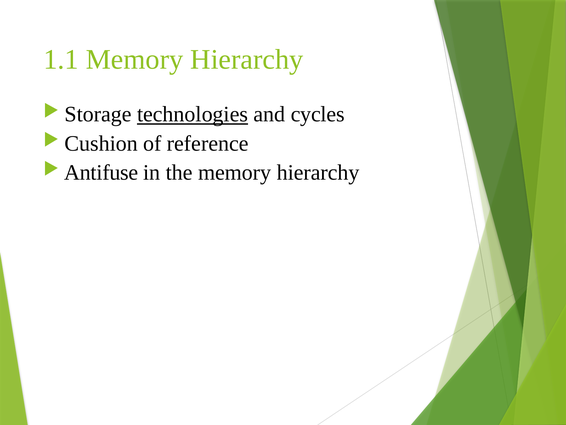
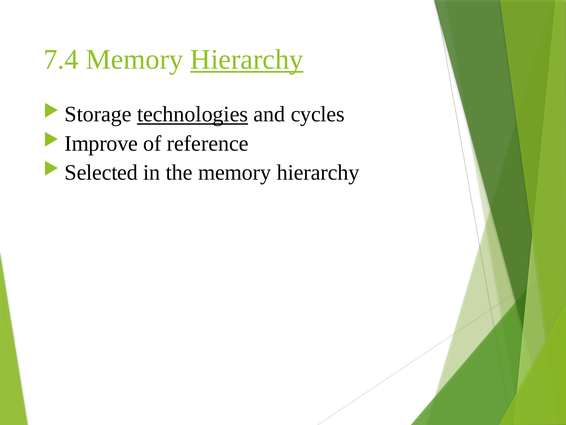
1.1: 1.1 -> 7.4
Hierarchy at (247, 60) underline: none -> present
Cushion: Cushion -> Improve
Antifuse: Antifuse -> Selected
